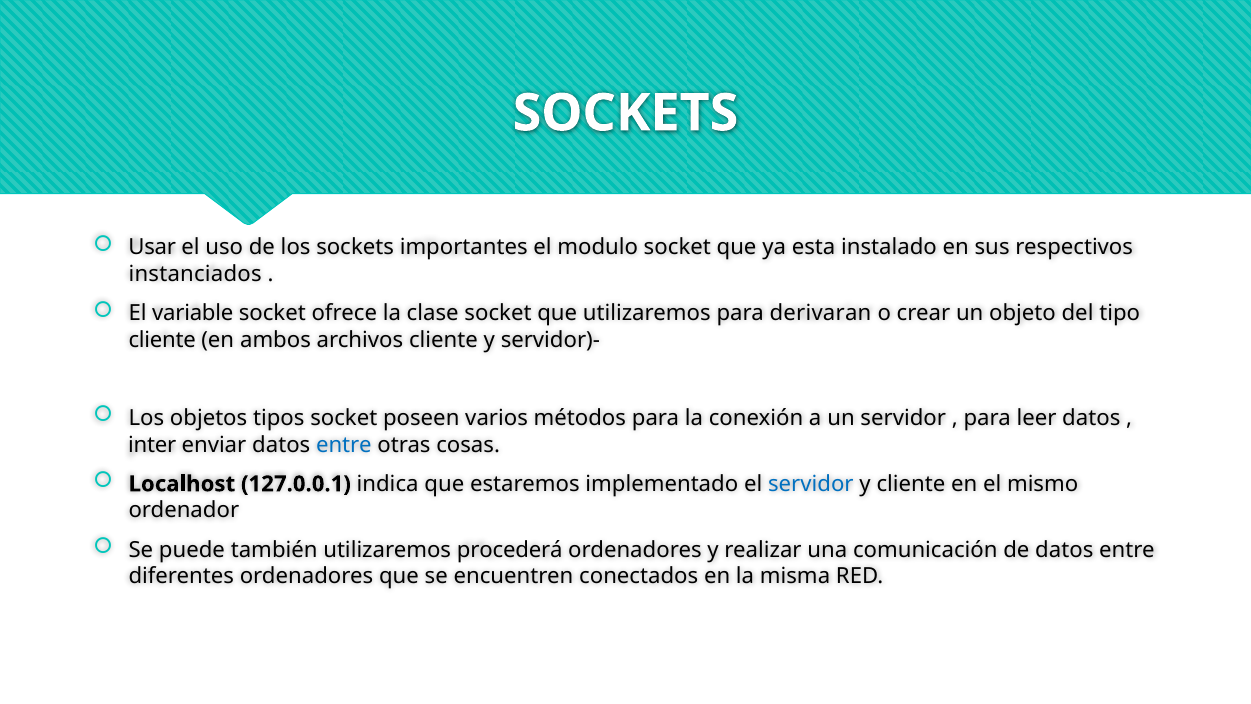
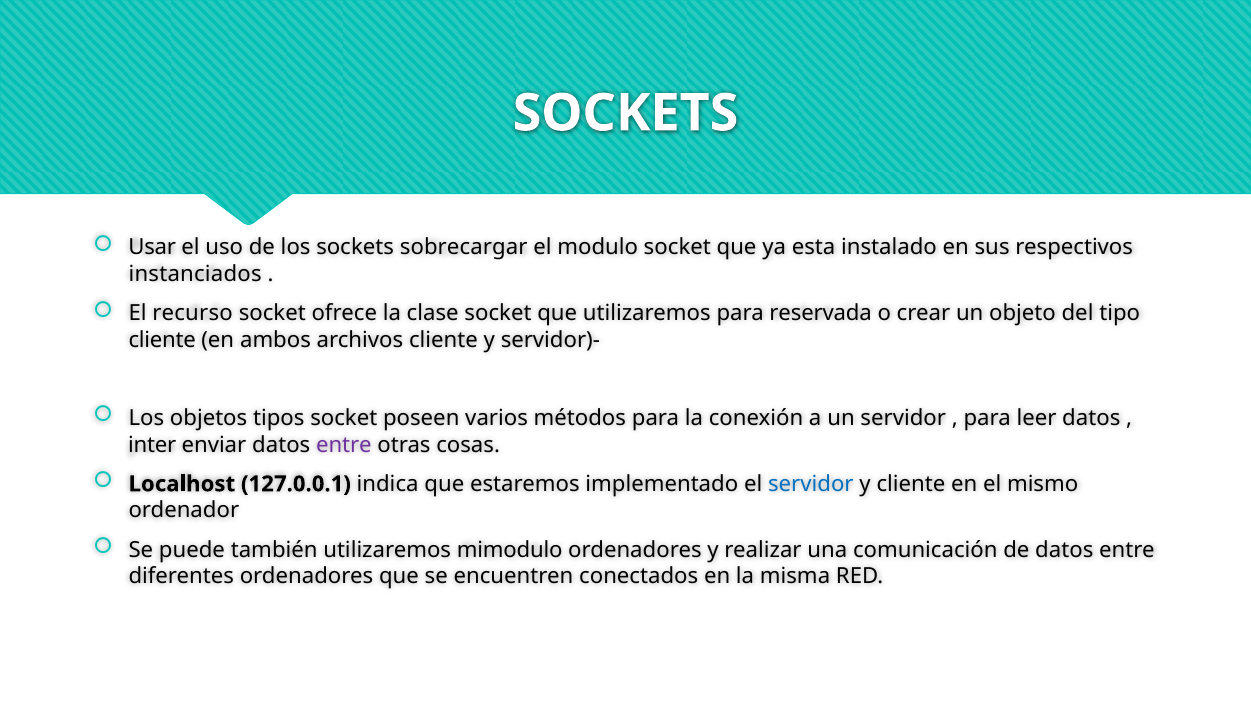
importantes: importantes -> sobrecargar
variable: variable -> recurso
derivaran: derivaran -> reservada
entre at (344, 445) colour: blue -> purple
procederá: procederá -> mimodulo
